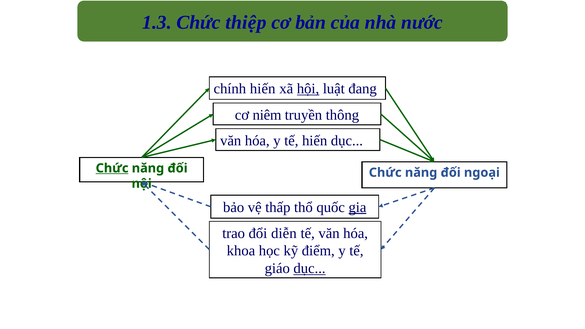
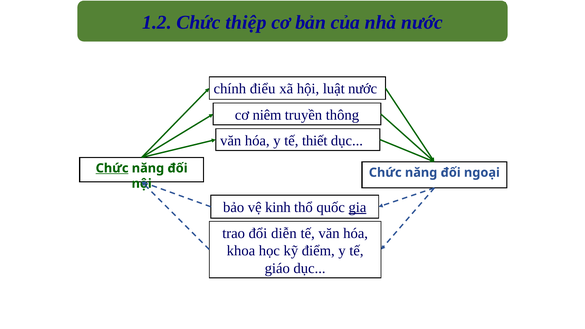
1.3: 1.3 -> 1.2
chính hiến: hiến -> điểu
hội underline: present -> none
luật đang: đang -> nước
tế hiến: hiến -> thiết
thấp: thấp -> kinh
dục at (310, 268) underline: present -> none
